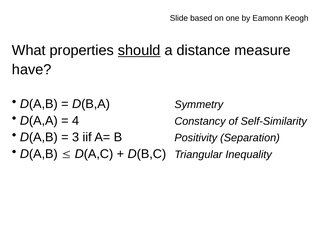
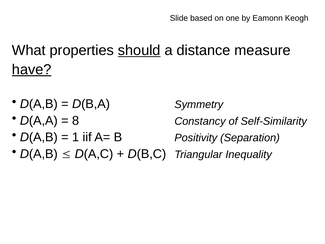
have underline: none -> present
4: 4 -> 8
3: 3 -> 1
